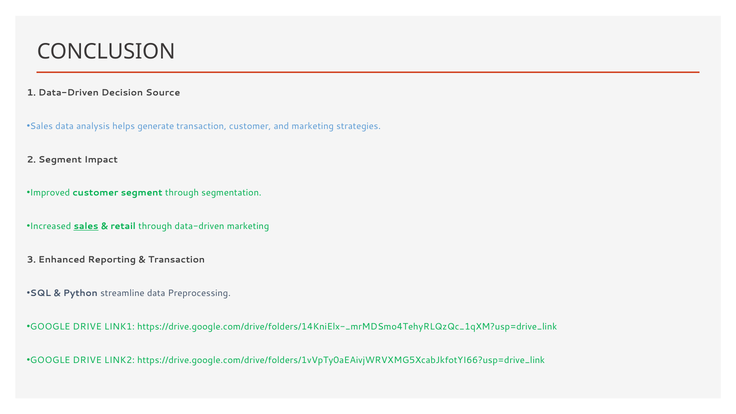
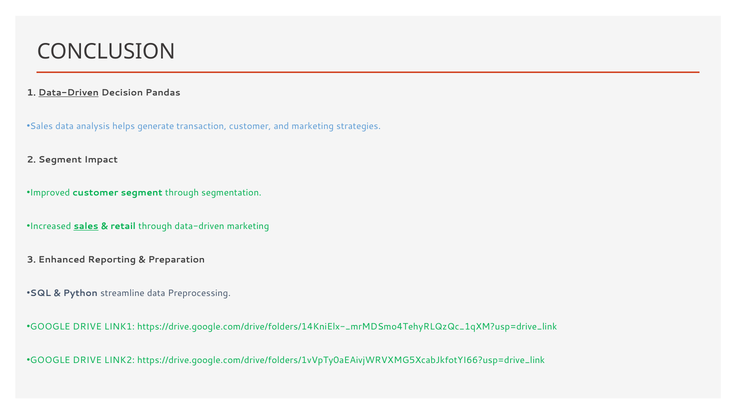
Data-Driven at (69, 93) underline: none -> present
Source: Source -> Pandas
Transaction at (177, 260): Transaction -> Preparation
